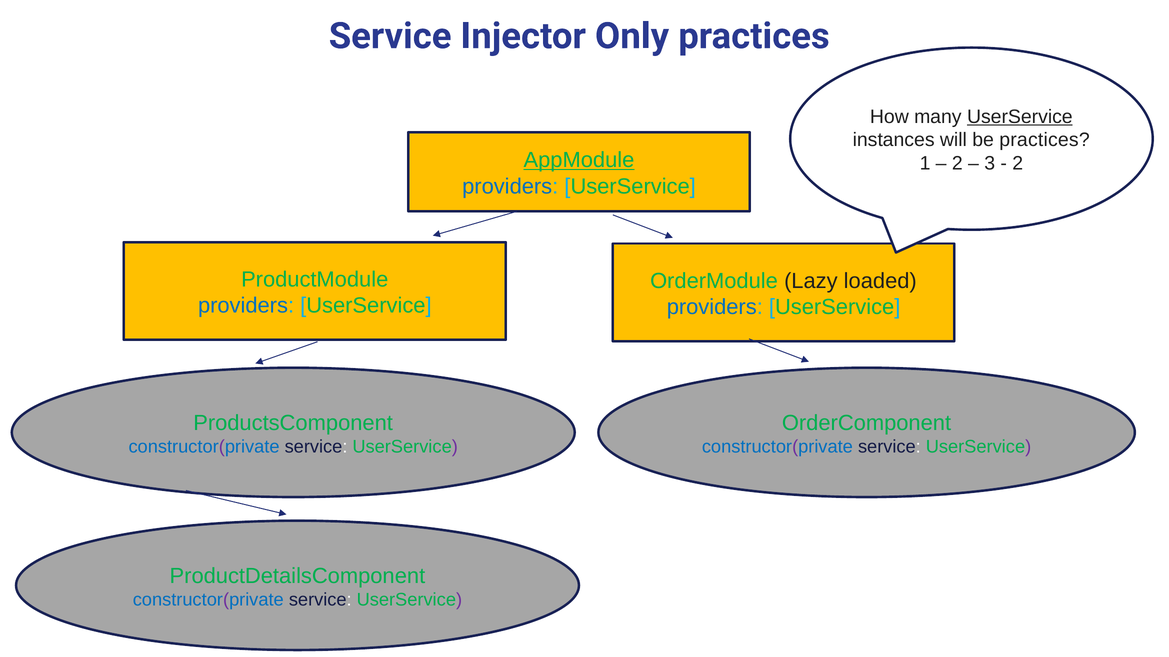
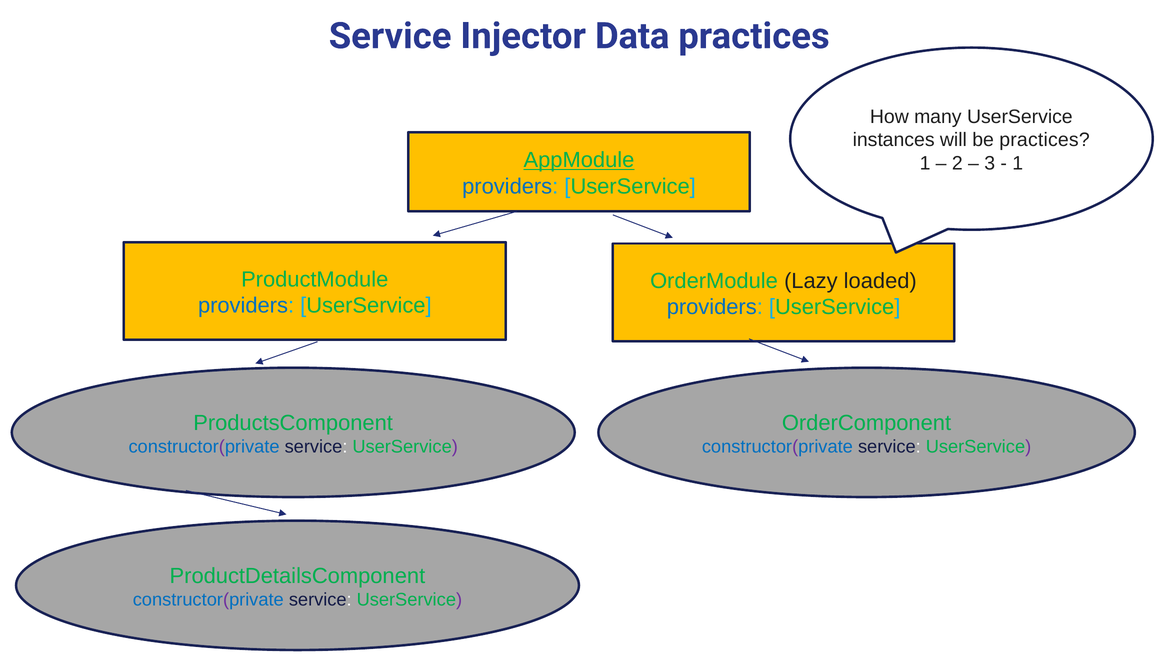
Only: Only -> Data
UserService at (1020, 117) underline: present -> none
2 at (1018, 164): 2 -> 1
